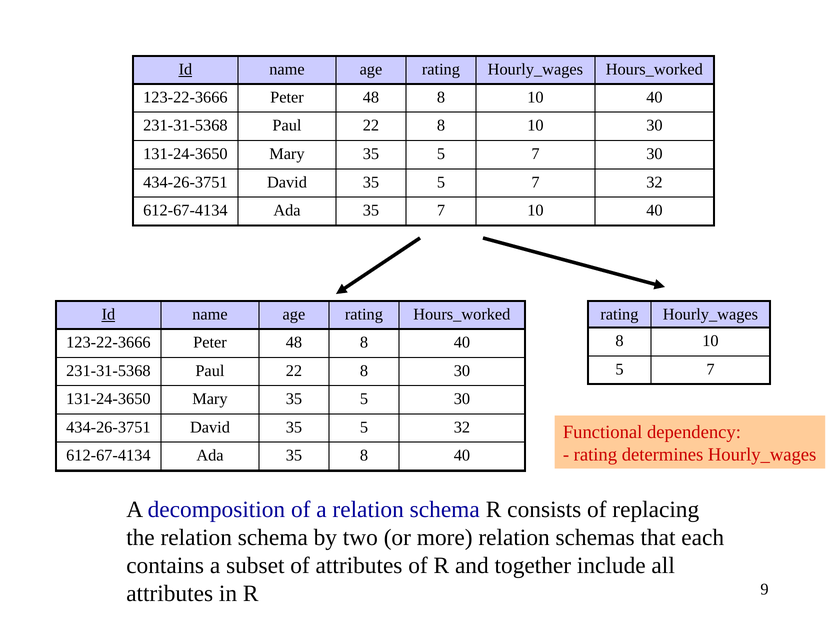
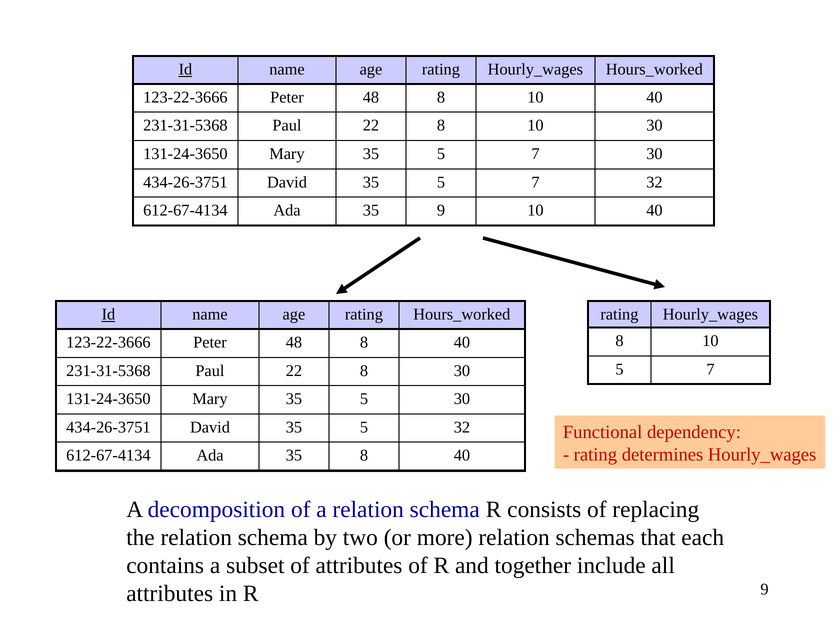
35 7: 7 -> 9
